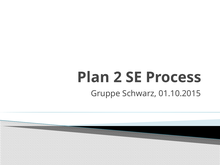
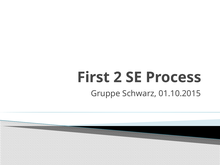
Plan: Plan -> First
